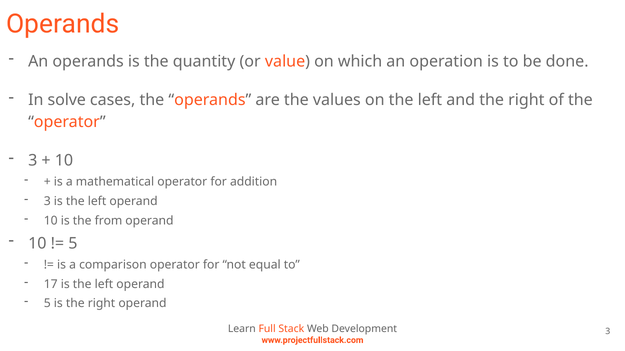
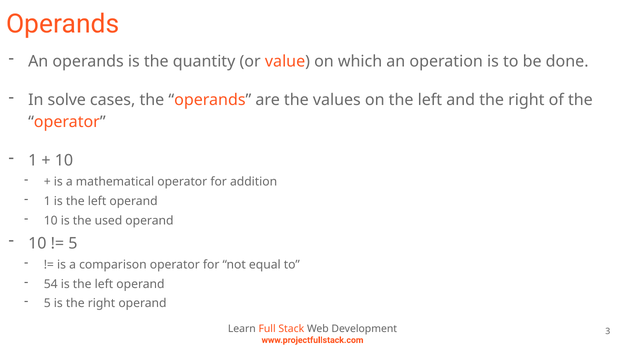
3 at (33, 161): 3 -> 1
3 at (47, 202): 3 -> 1
from: from -> used
17: 17 -> 54
